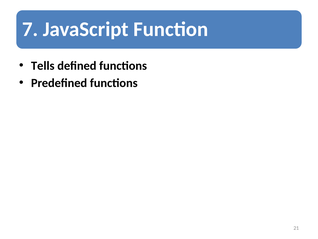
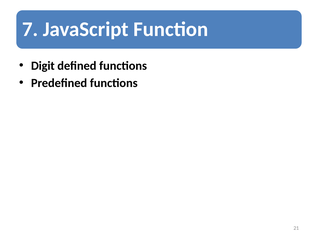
Tells: Tells -> Digit
